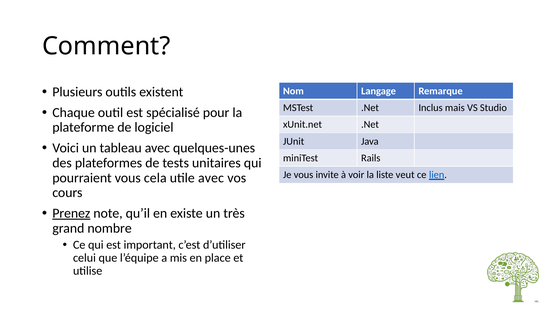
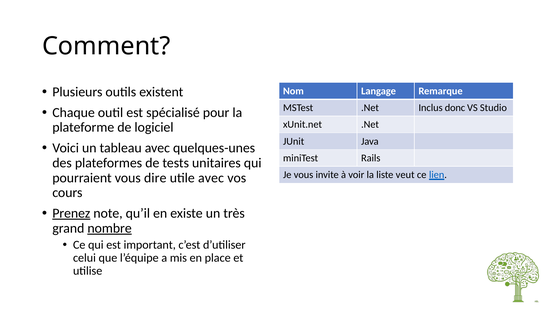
mais: mais -> donc
cela: cela -> dire
nombre underline: none -> present
